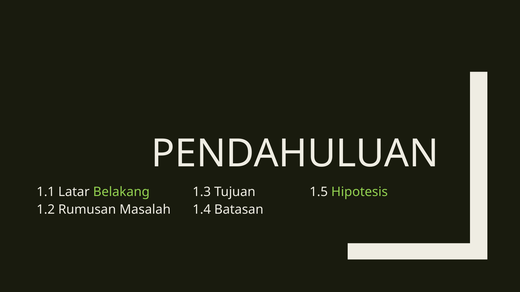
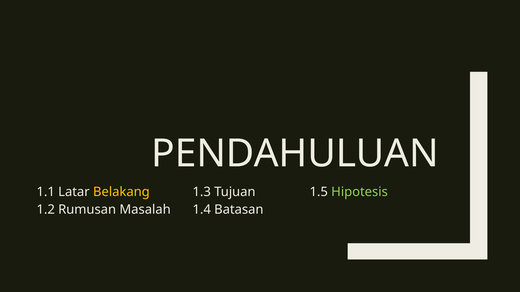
Belakang colour: light green -> yellow
